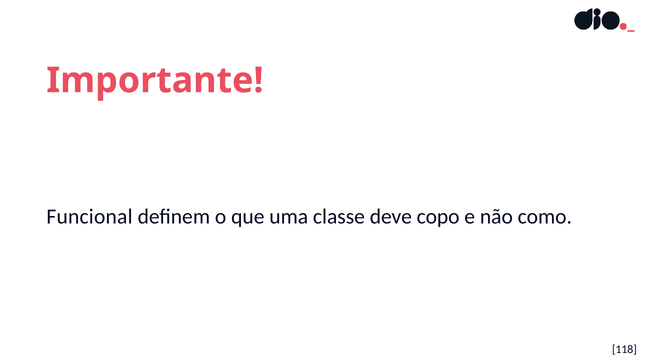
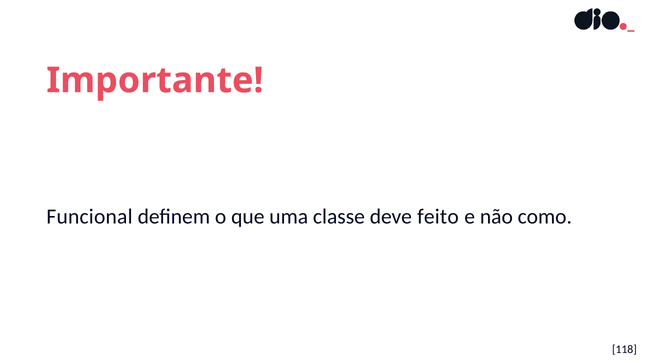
copo: copo -> feito
